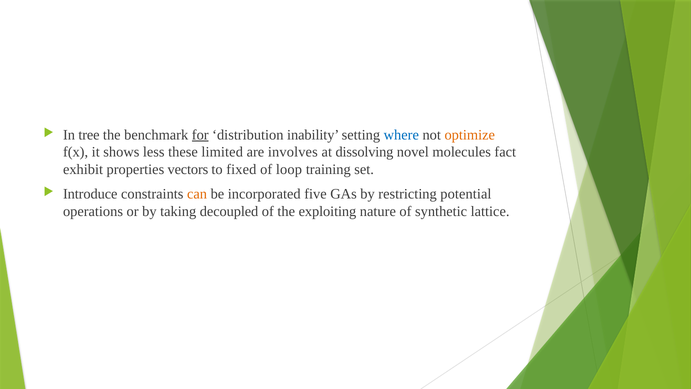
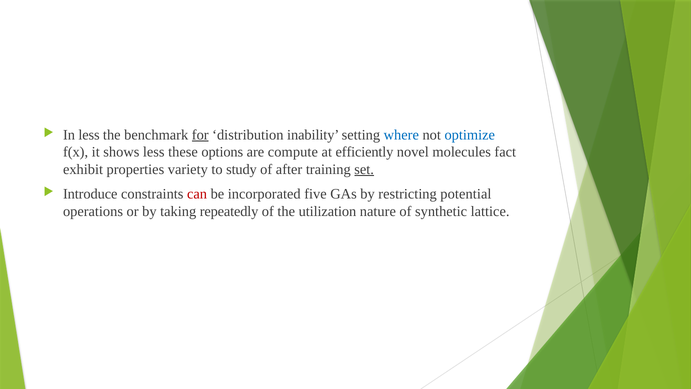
In tree: tree -> less
optimize colour: orange -> blue
limited: limited -> options
involves: involves -> compute
dissolving: dissolving -> efficiently
vectors: vectors -> variety
fixed: fixed -> study
loop: loop -> after
set underline: none -> present
can colour: orange -> red
decoupled: decoupled -> repeatedly
exploiting: exploiting -> utilization
